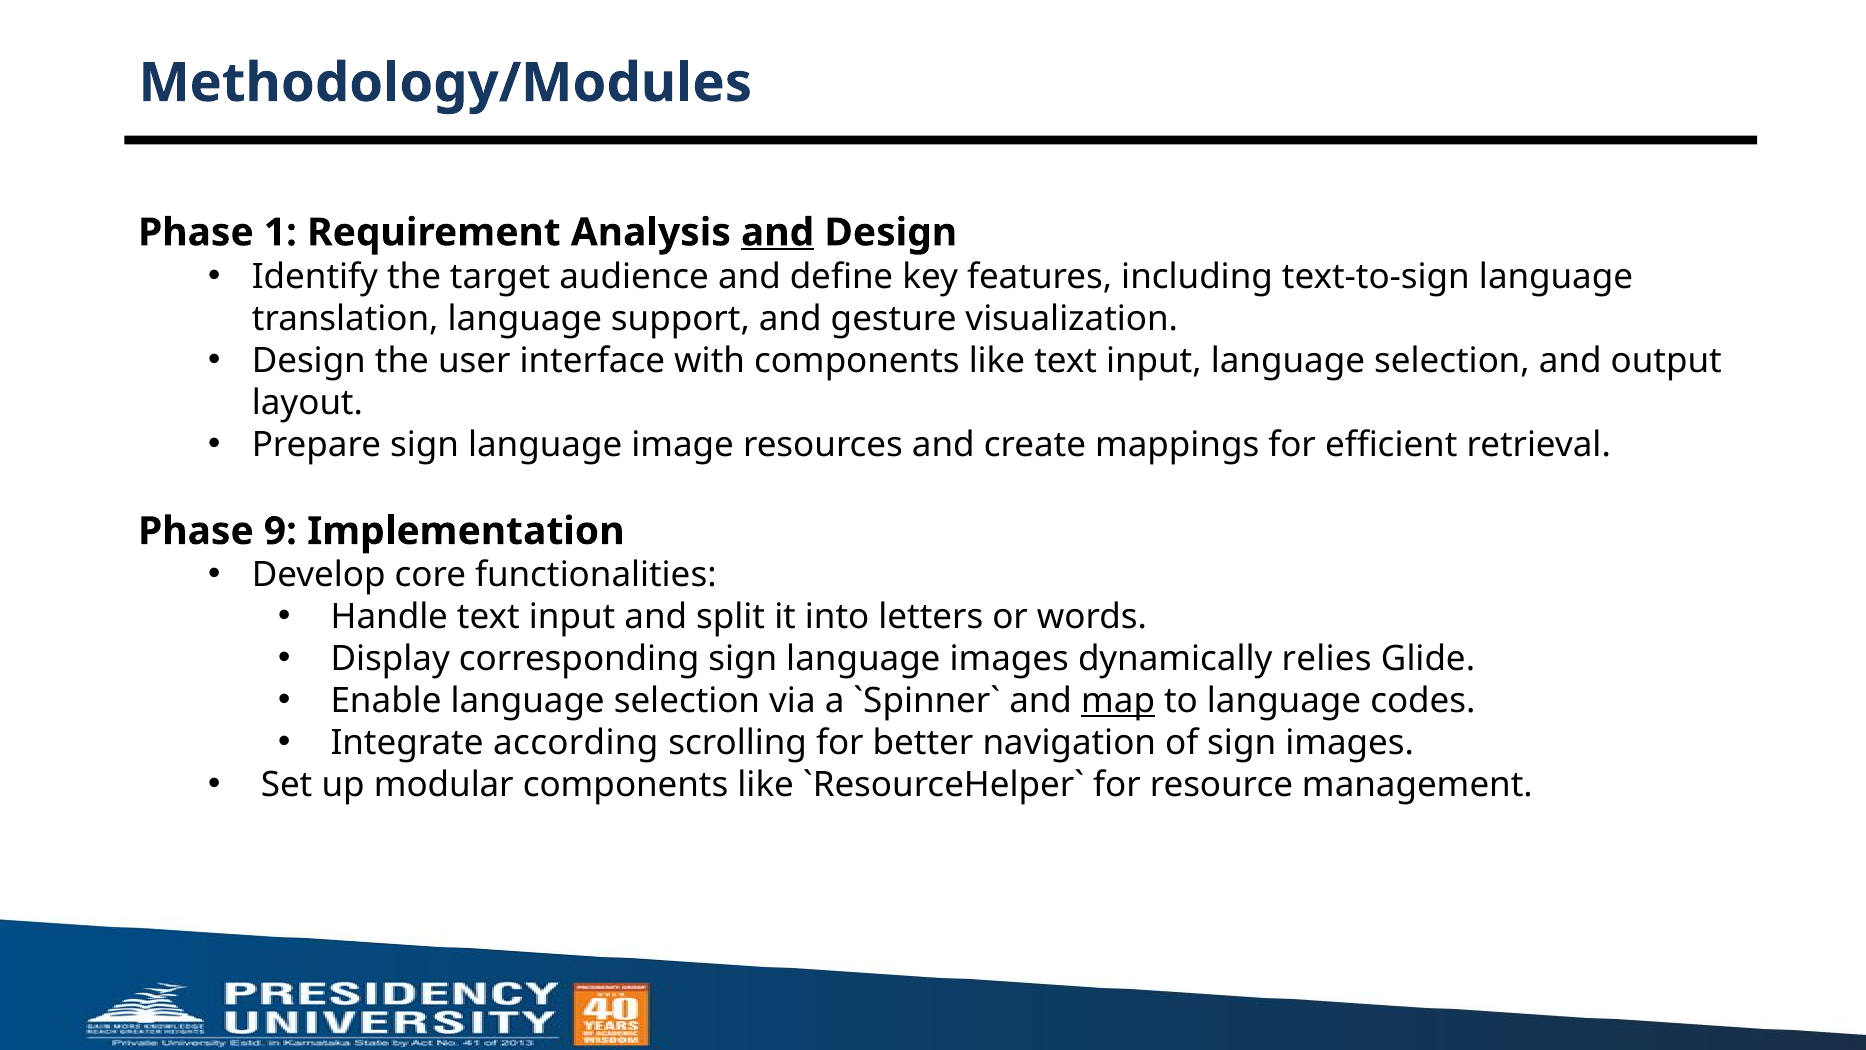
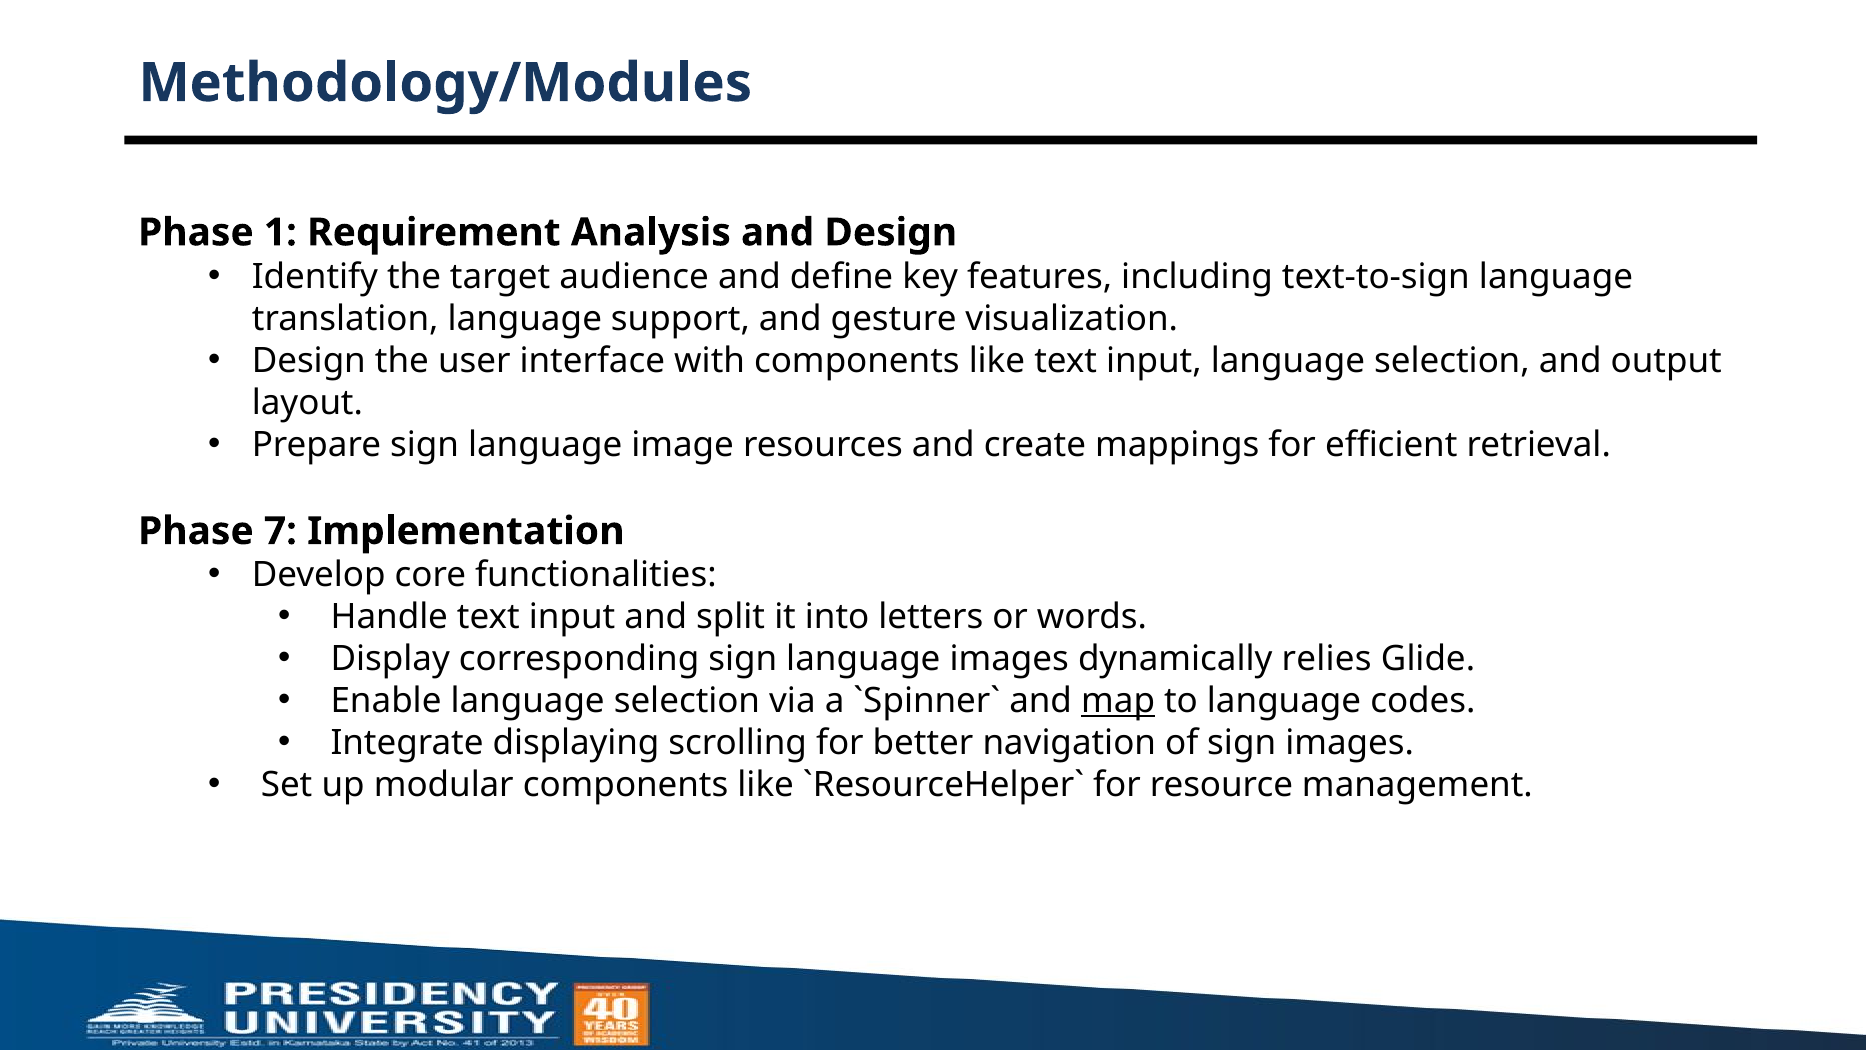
and at (778, 232) underline: present -> none
9: 9 -> 7
according: according -> displaying
